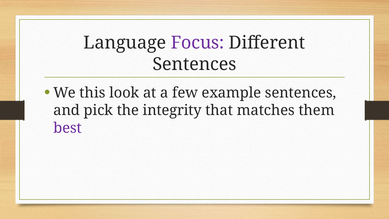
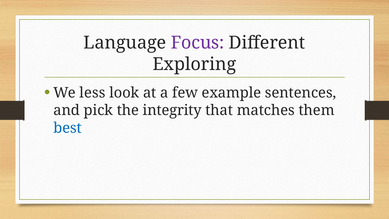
Sentences at (194, 64): Sentences -> Exploring
this: this -> less
best colour: purple -> blue
